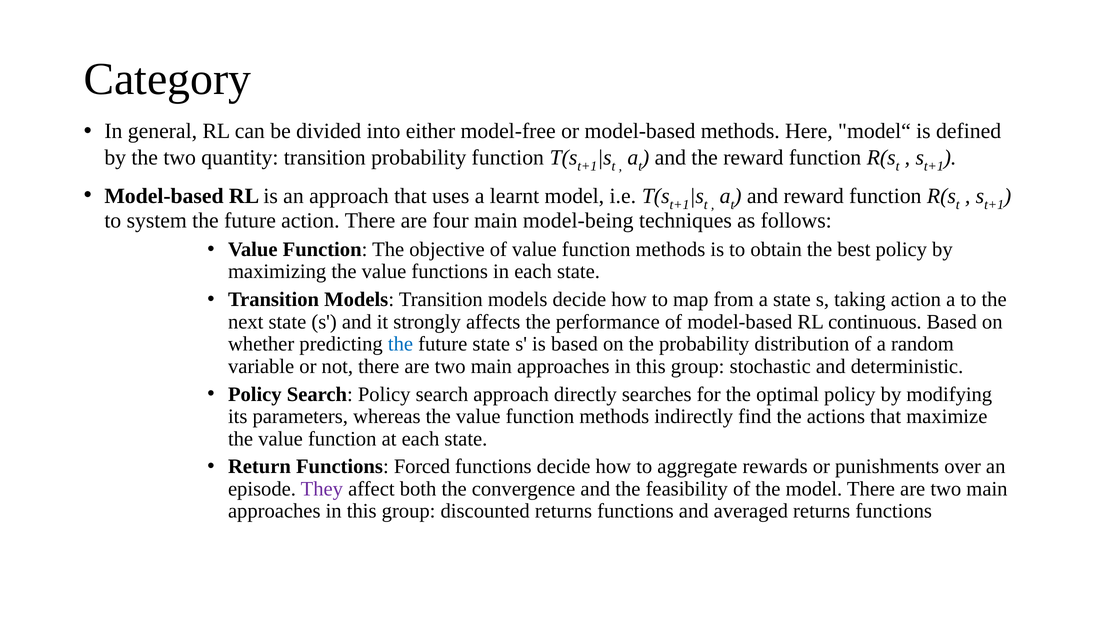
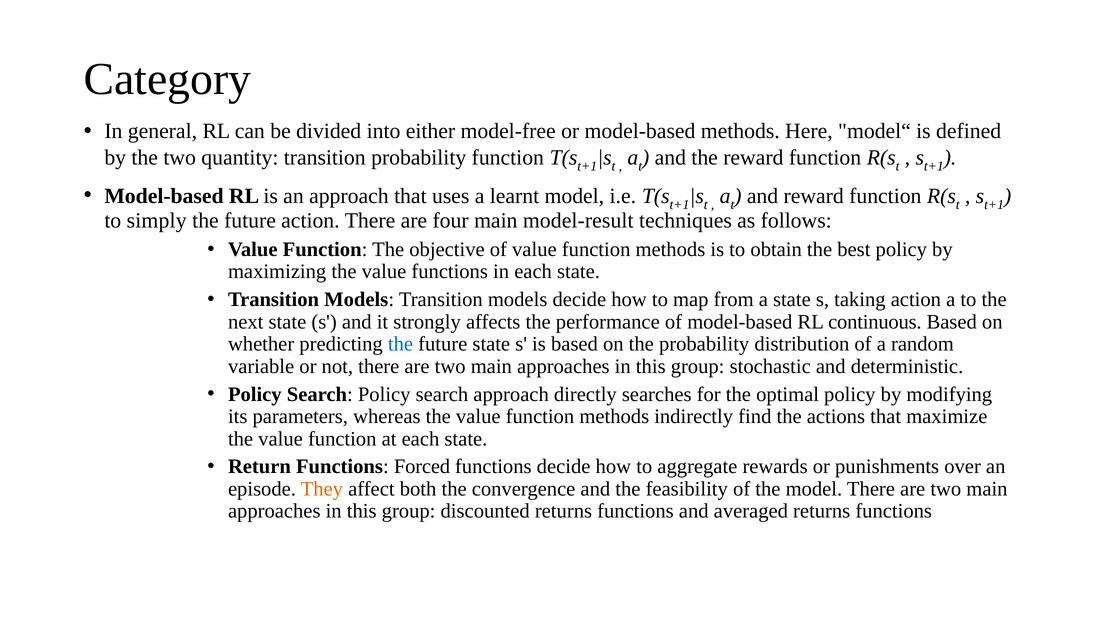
system: system -> simply
model-being: model-being -> model-result
They colour: purple -> orange
